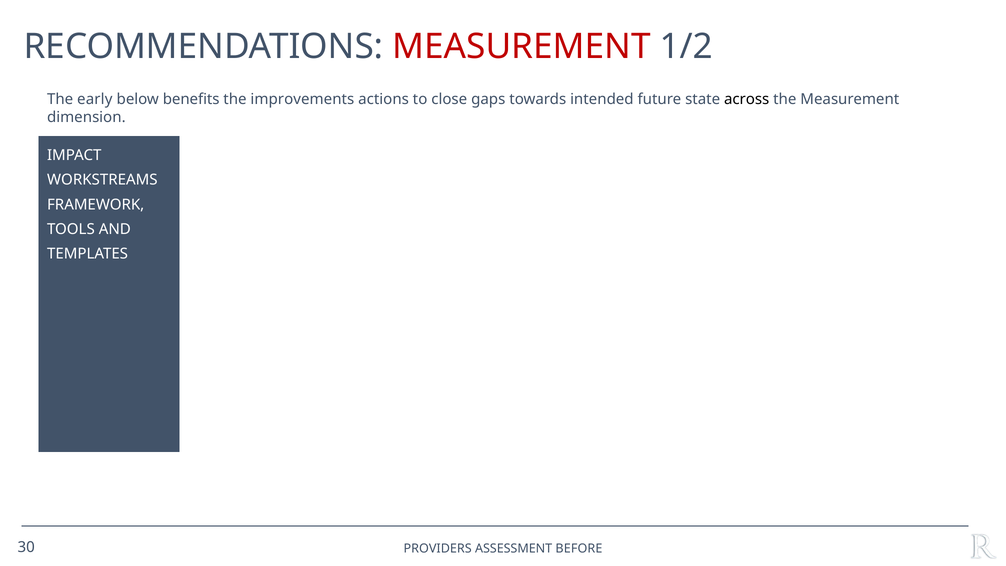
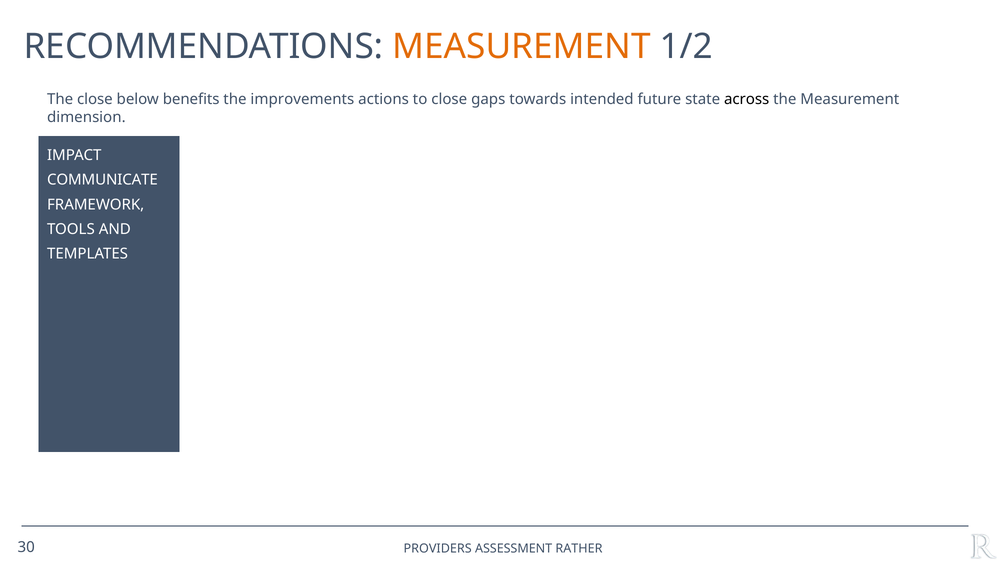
MEASUREMENT at (522, 47) colour: red -> orange
The early: early -> close
WORKSTREAMS: WORKSTREAMS -> COMMUNICATE
BEFORE: BEFORE -> RATHER
